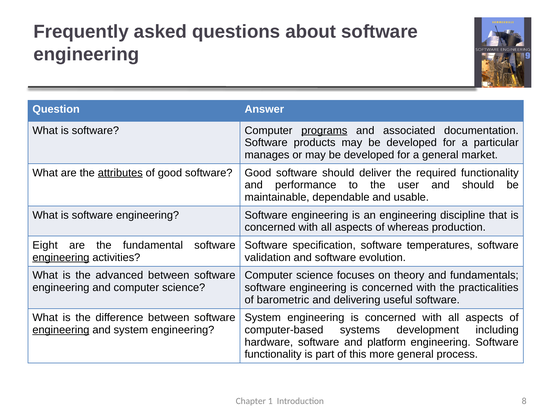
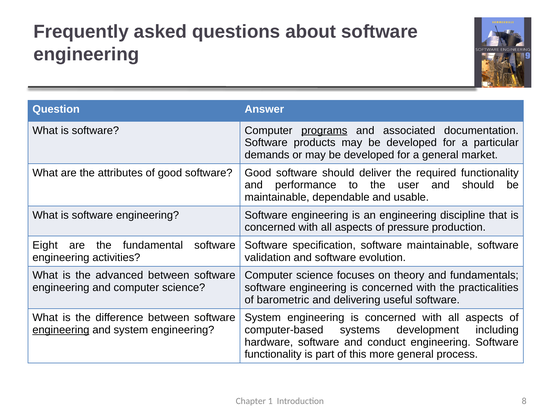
manages: manages -> demands
attributes underline: present -> none
whereas: whereas -> pressure
software temperatures: temperatures -> maintainable
engineering at (61, 257) underline: present -> none
platform: platform -> conduct
